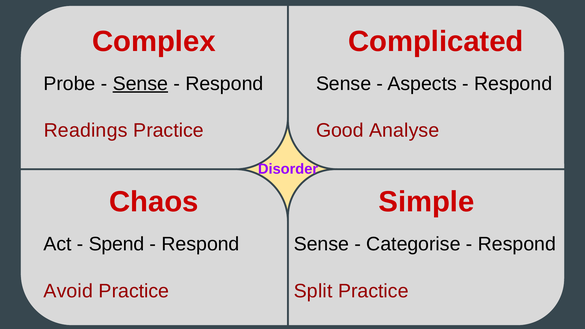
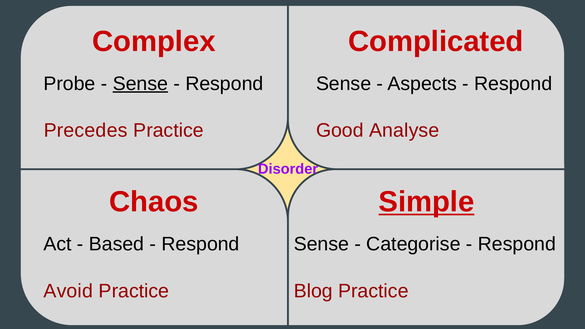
Readings: Readings -> Precedes
Simple underline: none -> present
Spend: Spend -> Based
Split: Split -> Blog
